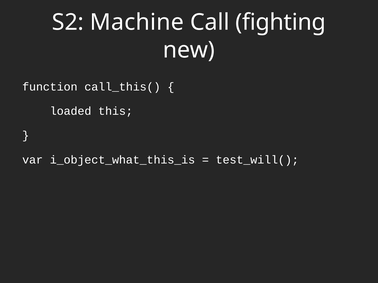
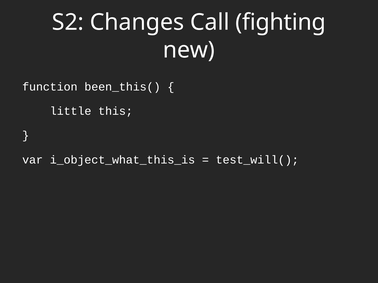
Machine: Machine -> Changes
call_this(: call_this( -> been_this(
loaded: loaded -> little
